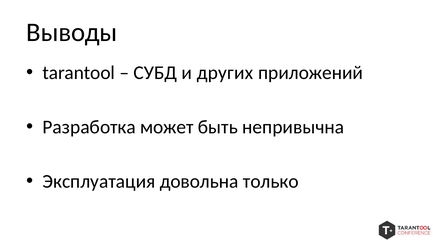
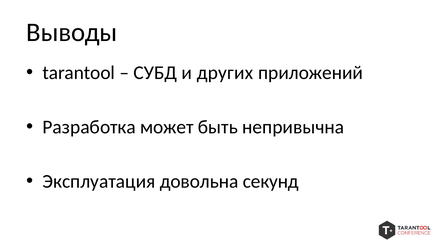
только: только -> секунд
